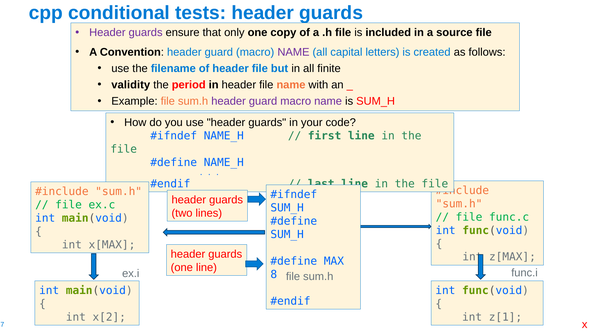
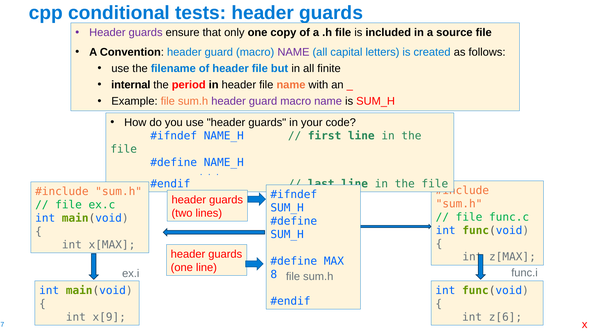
validity: validity -> internal
x[2: x[2 -> x[9
z[1: z[1 -> z[6
